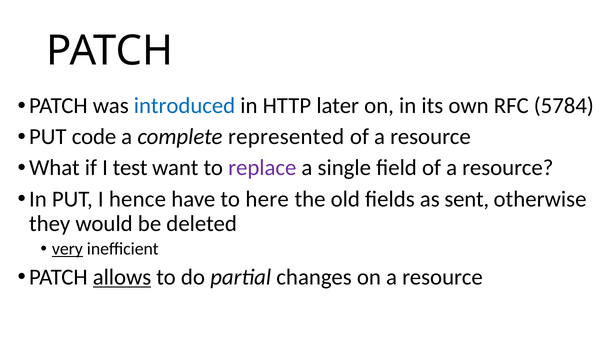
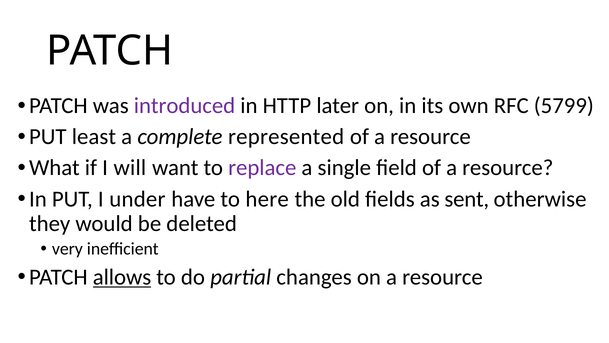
introduced colour: blue -> purple
5784: 5784 -> 5799
code: code -> least
test: test -> will
hence: hence -> under
very underline: present -> none
